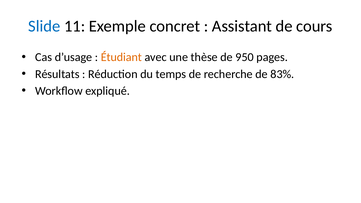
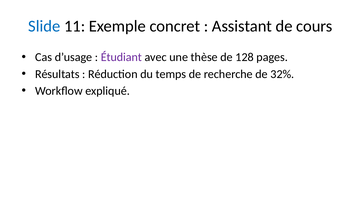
Étudiant colour: orange -> purple
950: 950 -> 128
83%: 83% -> 32%
